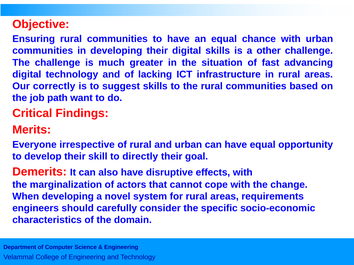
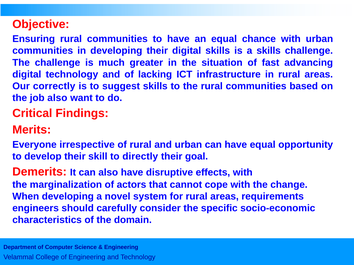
a other: other -> skills
job path: path -> also
